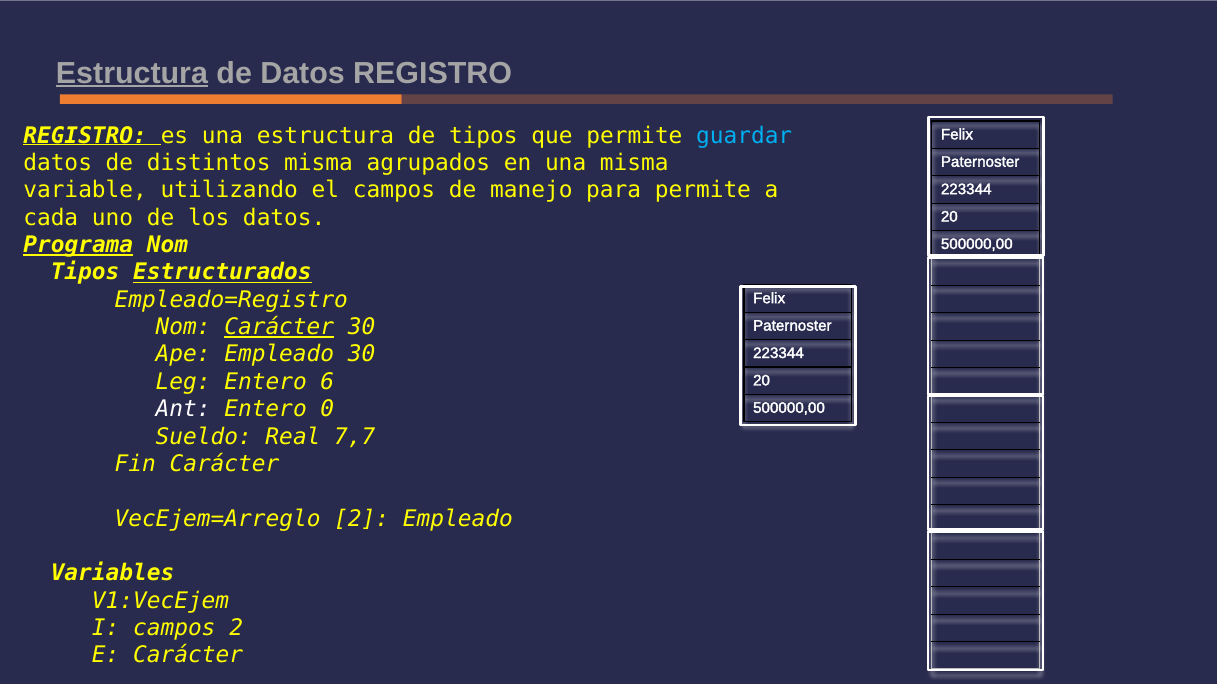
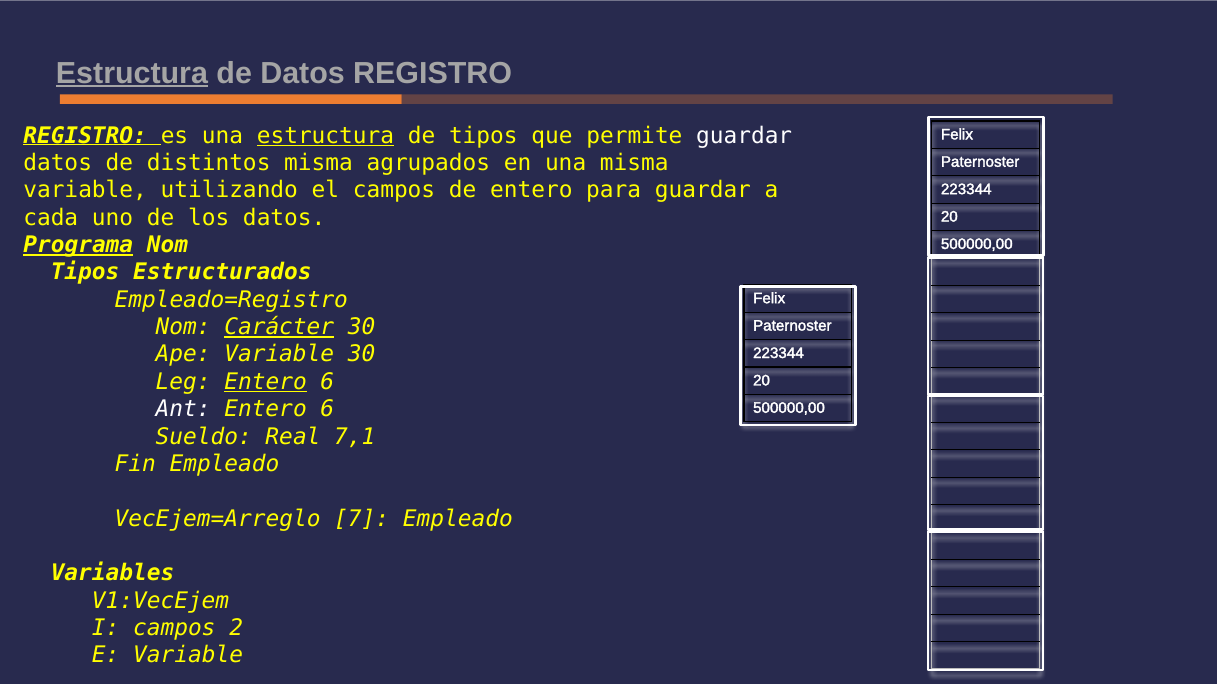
estructura at (325, 136) underline: none -> present
guardar at (744, 136) colour: light blue -> white
de manejo: manejo -> entero
para permite: permite -> guardar
Estructurados underline: present -> none
Ape Empleado: Empleado -> Variable
Entero at (266, 382) underline: none -> present
0 at (327, 410): 0 -> 6
7,7: 7,7 -> 7,1
Fin Carácter: Carácter -> Empleado
VecEjem=Arreglo 2: 2 -> 7
E Carácter: Carácter -> Variable
